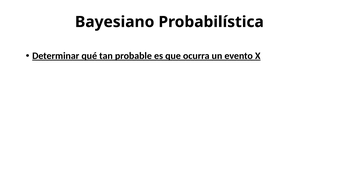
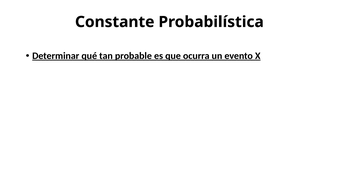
Bayesiano: Bayesiano -> Constante
